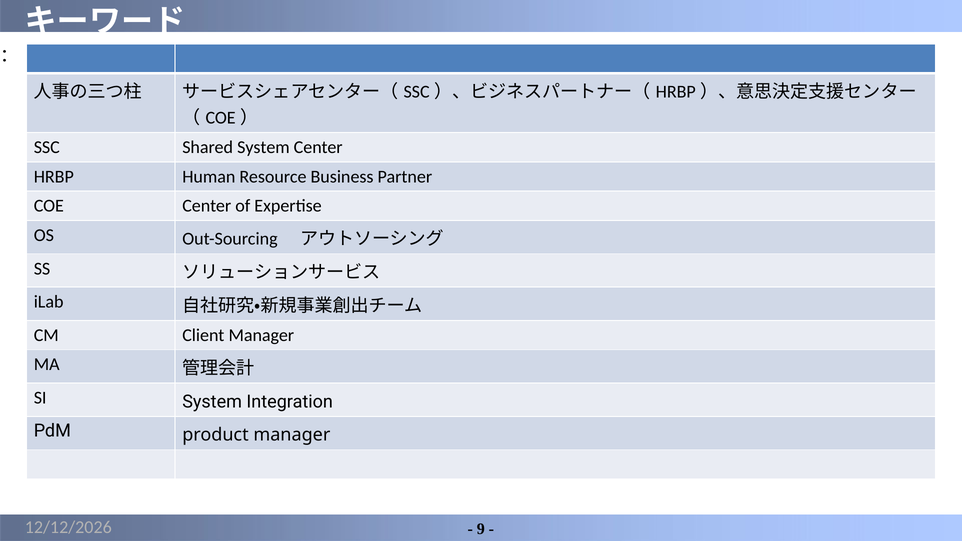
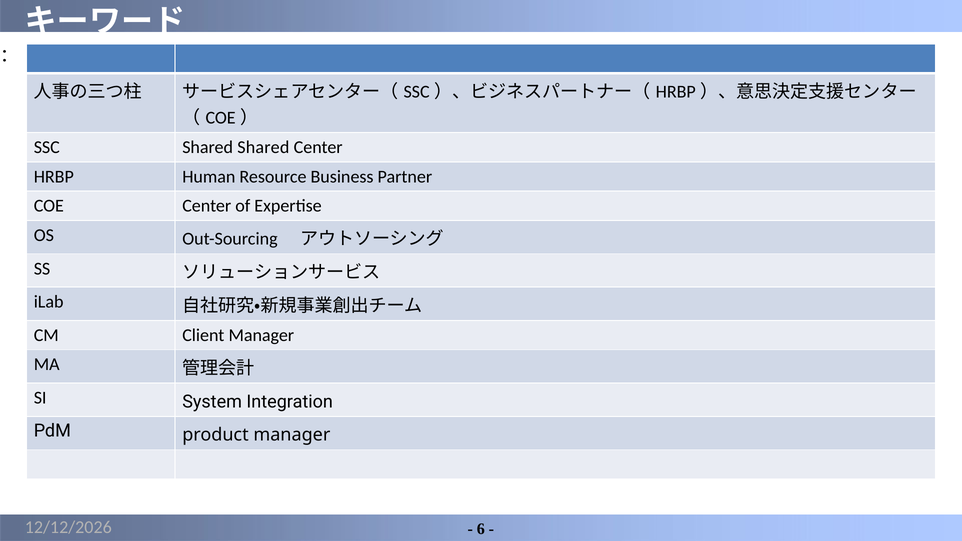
Shared System: System -> Shared
9: 9 -> 6
